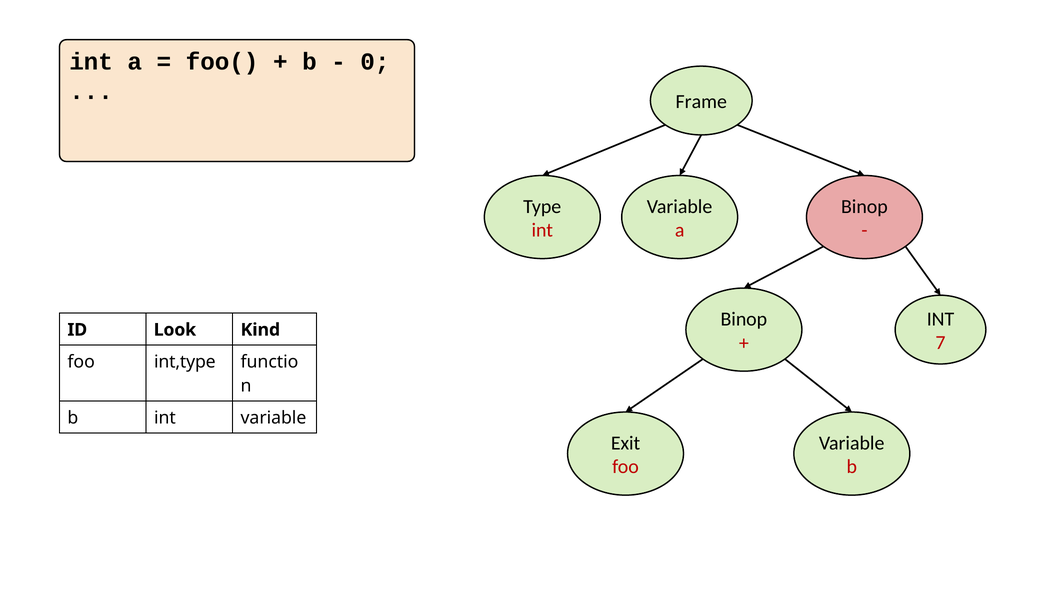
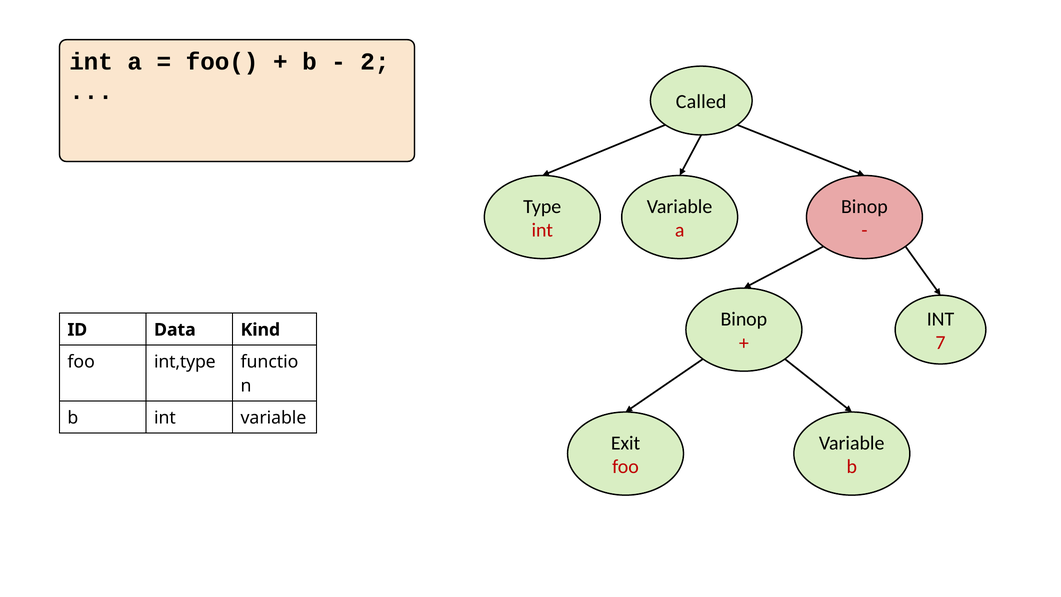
0: 0 -> 2
Frame: Frame -> Called
Look: Look -> Data
